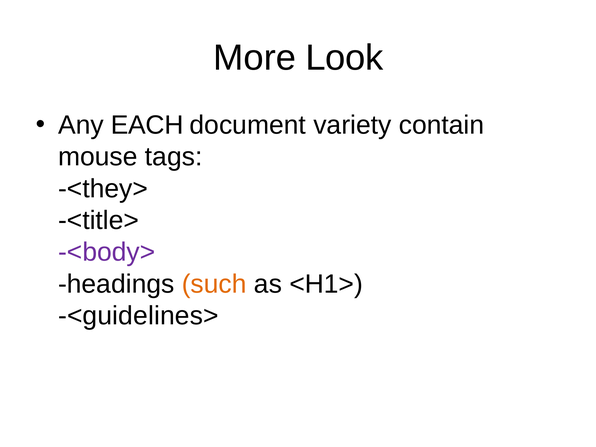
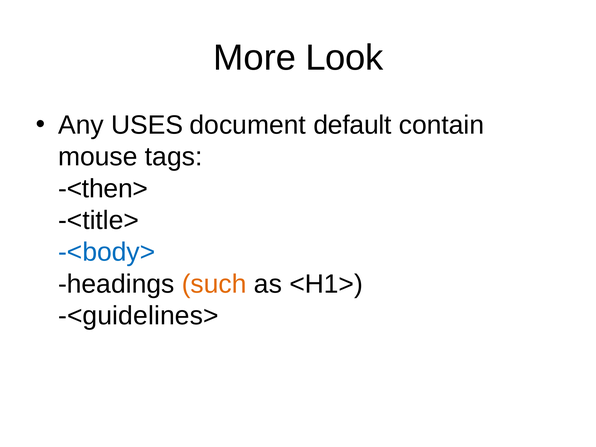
EACH: EACH -> USES
variety: variety -> default
-<they>: -<they> -> -<then>
-<body> colour: purple -> blue
